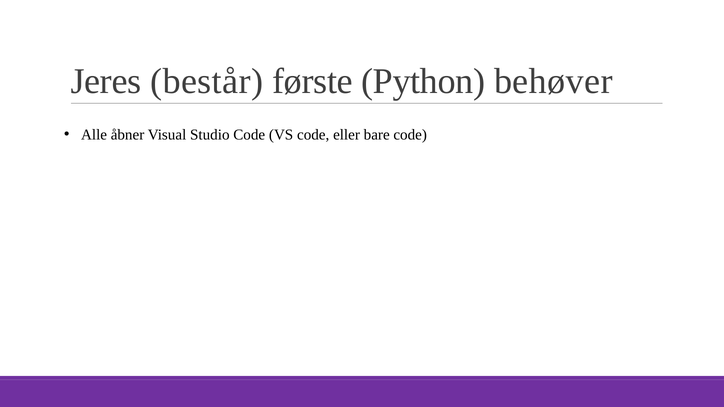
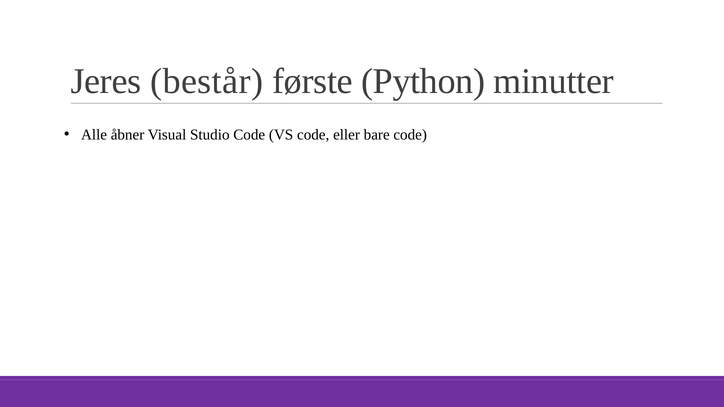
behøver: behøver -> minutter
